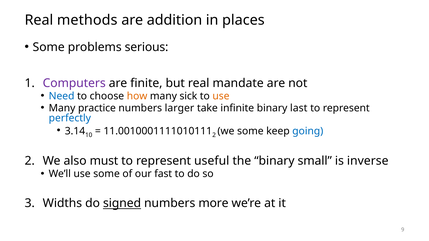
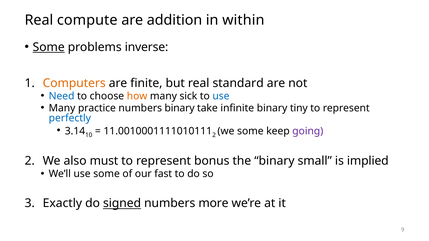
methods: methods -> compute
places: places -> within
Some at (49, 47) underline: none -> present
serious: serious -> inverse
Computers colour: purple -> orange
mandate: mandate -> standard
use at (221, 96) colour: orange -> blue
numbers larger: larger -> binary
last: last -> tiny
going colour: blue -> purple
useful: useful -> bonus
inverse: inverse -> implied
Widths: Widths -> Exactly
